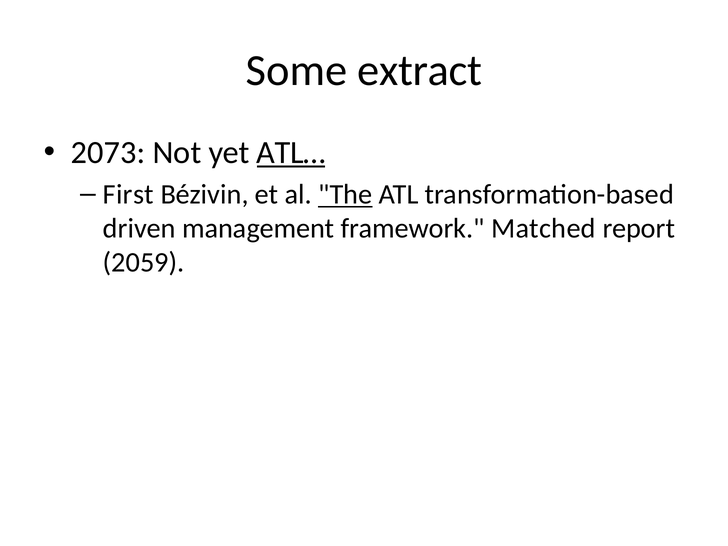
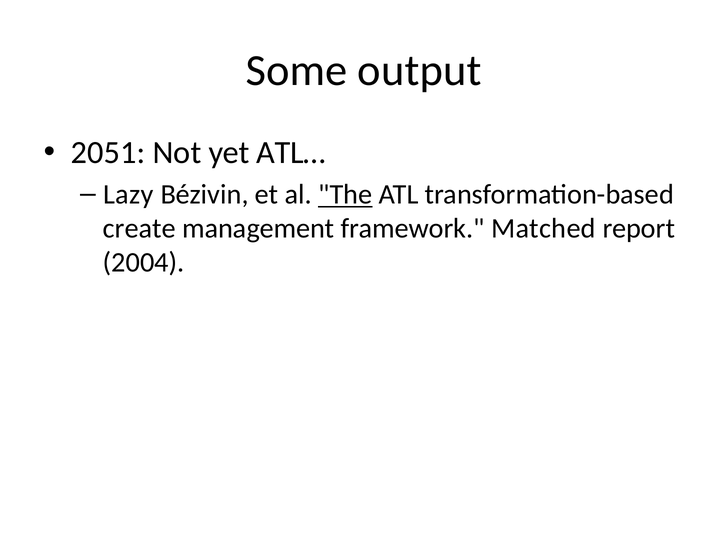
extract: extract -> output
2073: 2073 -> 2051
ATL… underline: present -> none
First: First -> Lazy
driven: driven -> create
2059: 2059 -> 2004
